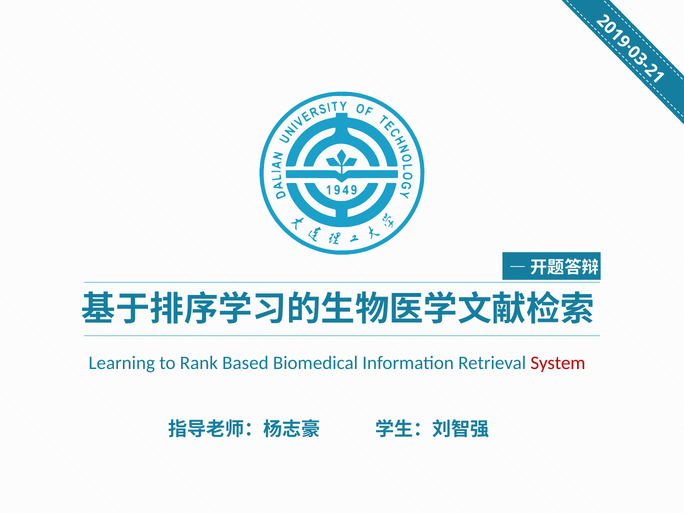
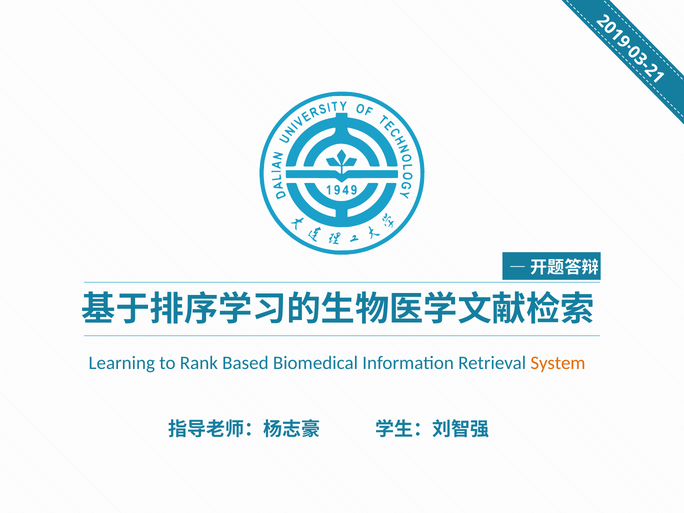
System colour: red -> orange
